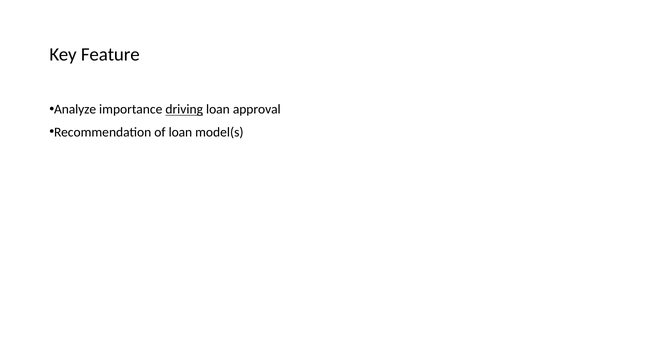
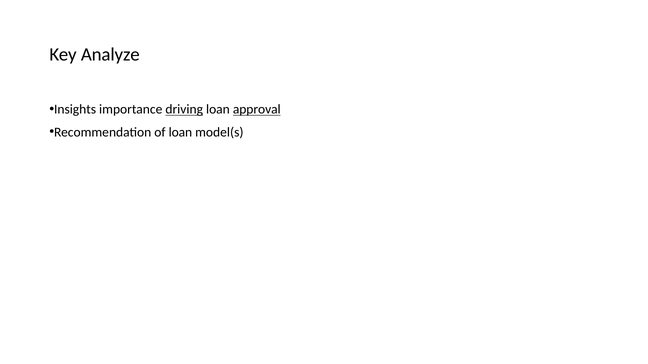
Feature: Feature -> Analyze
Analyze: Analyze -> Insights
approval underline: none -> present
